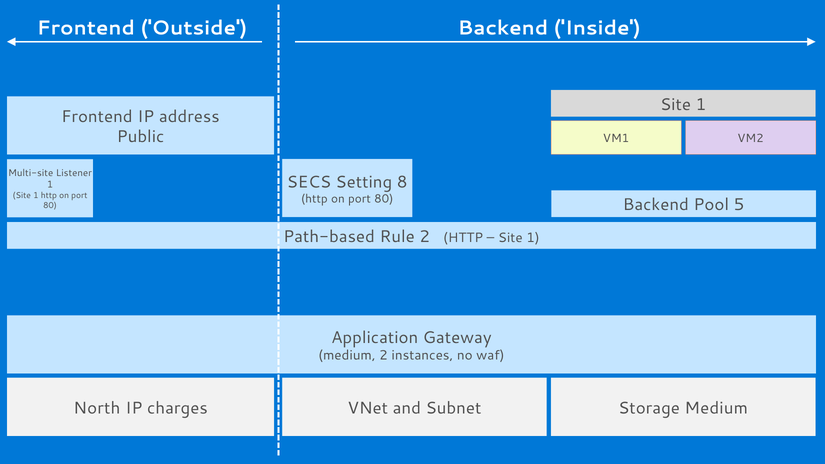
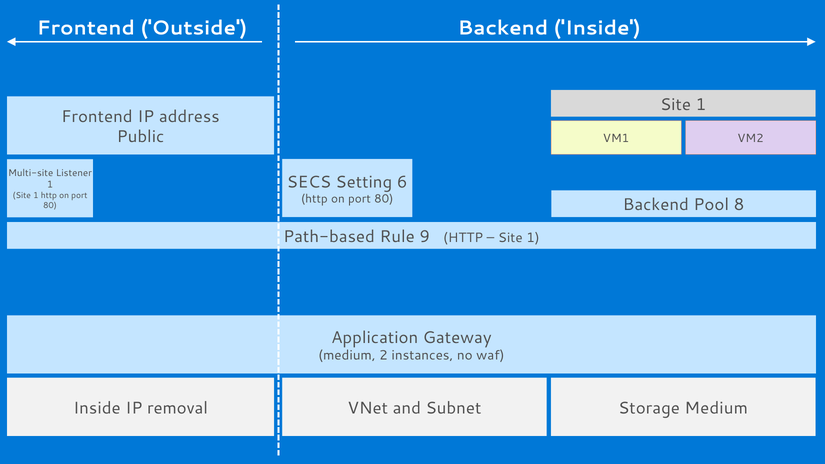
8: 8 -> 6
5: 5 -> 8
Rule 2: 2 -> 9
North at (97, 408): North -> Inside
charges: charges -> removal
